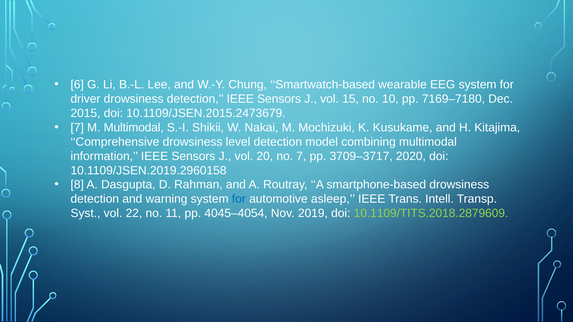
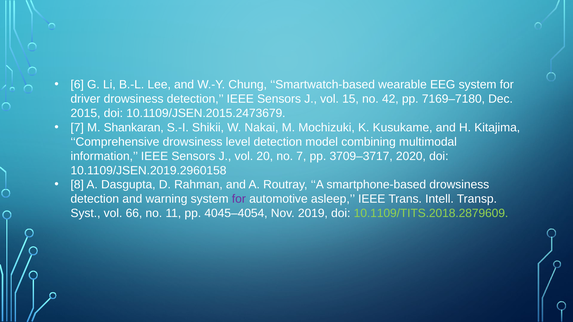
10: 10 -> 42
M Multimodal: Multimodal -> Shankaran
for at (239, 199) colour: blue -> purple
22: 22 -> 66
